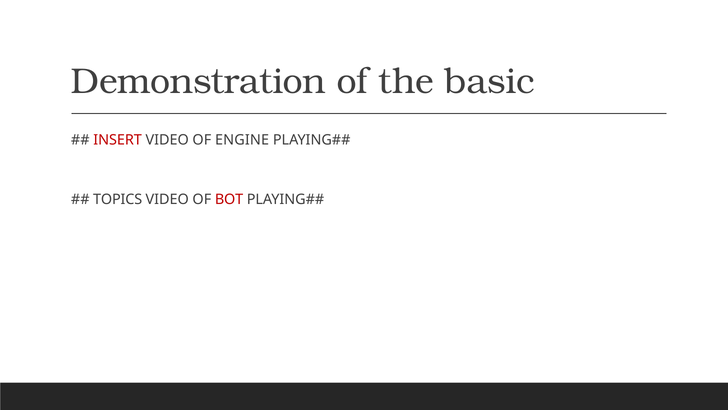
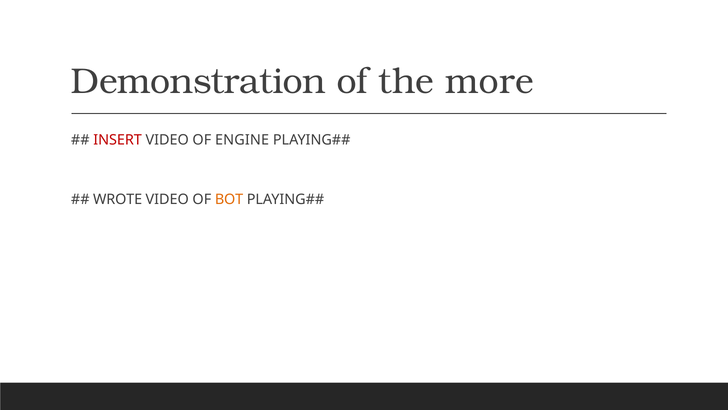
basic: basic -> more
TOPICS: TOPICS -> WROTE
BOT colour: red -> orange
